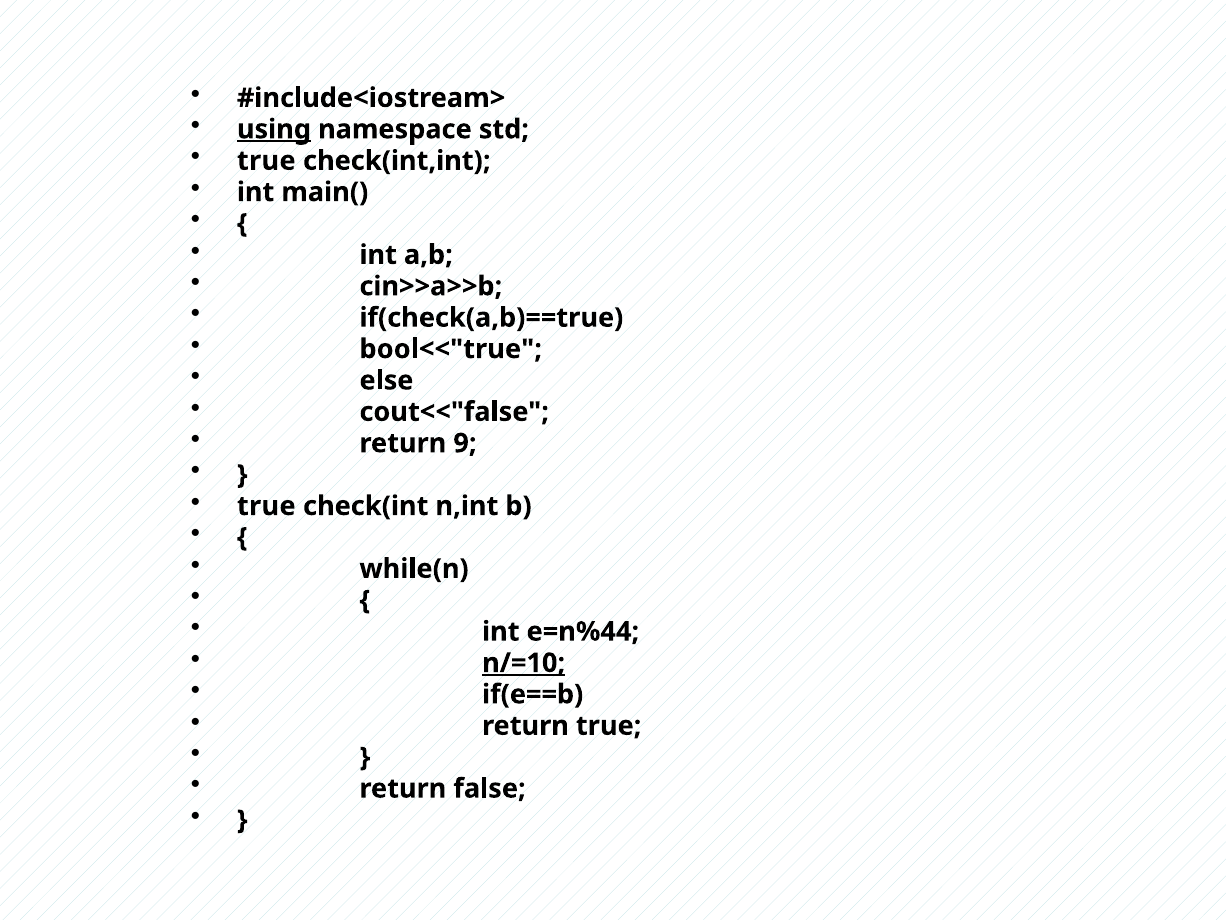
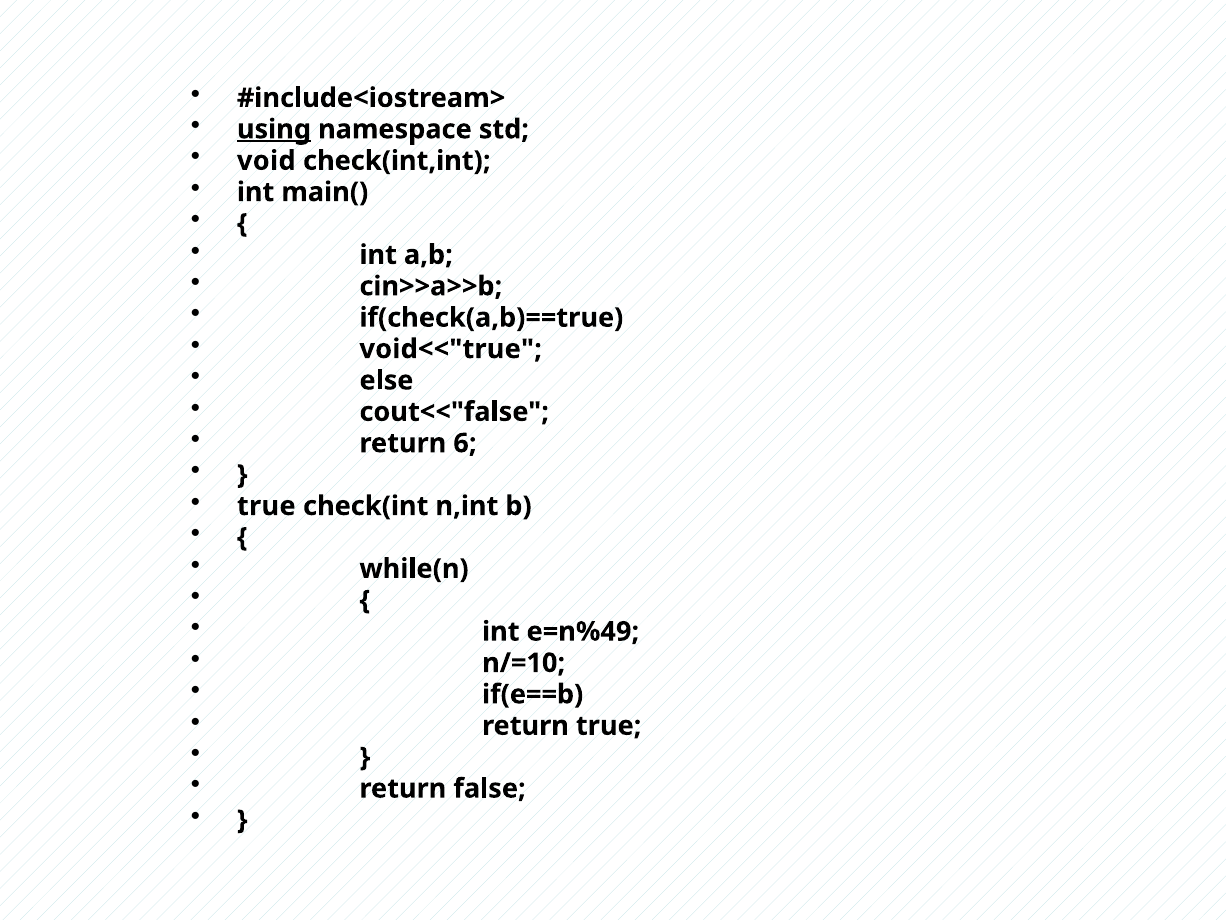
true at (266, 161): true -> void
bool<<"true: bool<<"true -> void<<"true
9: 9 -> 6
e=n%44: e=n%44 -> e=n%49
n/=10 underline: present -> none
